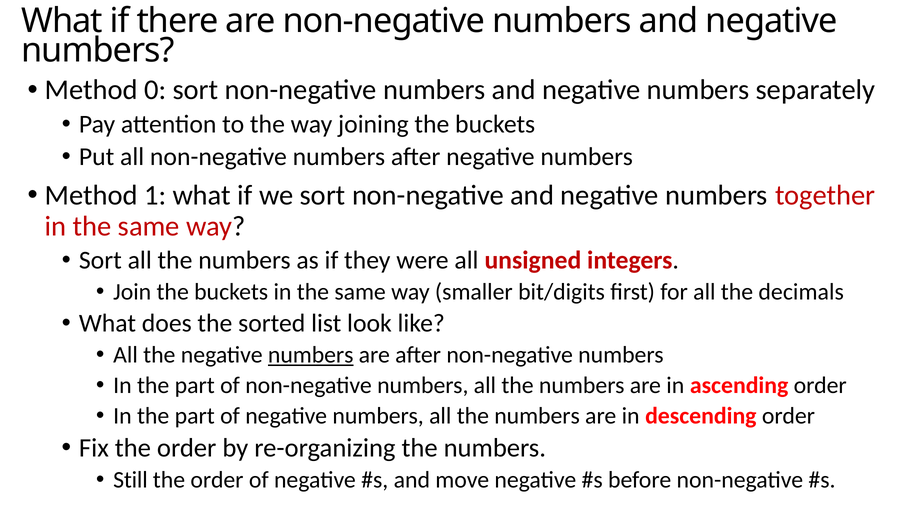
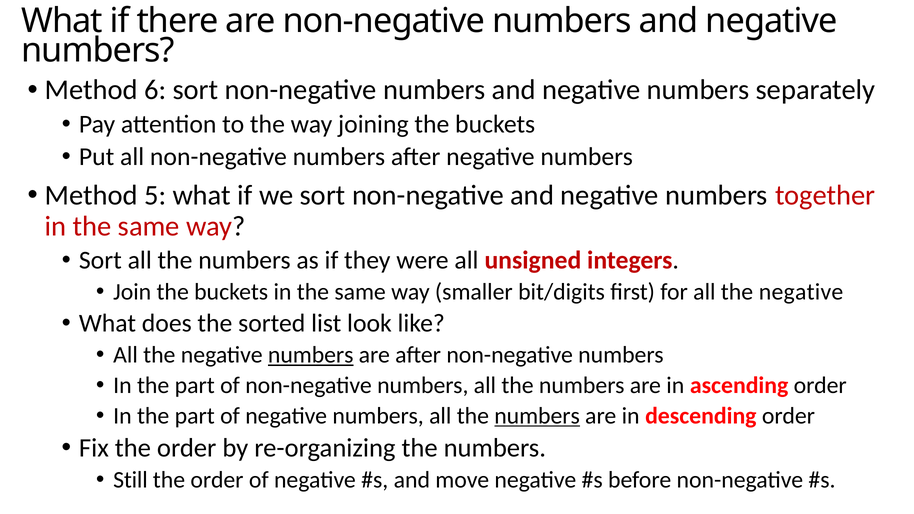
0: 0 -> 6
1: 1 -> 5
for all the decimals: decimals -> negative
numbers at (537, 416) underline: none -> present
